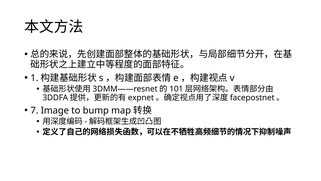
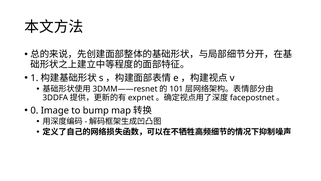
7: 7 -> 0
